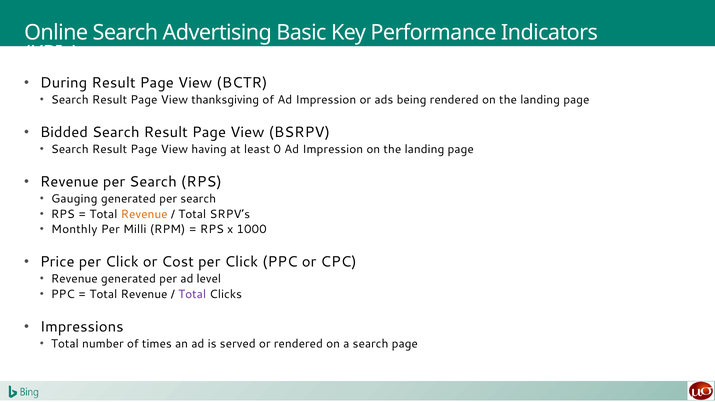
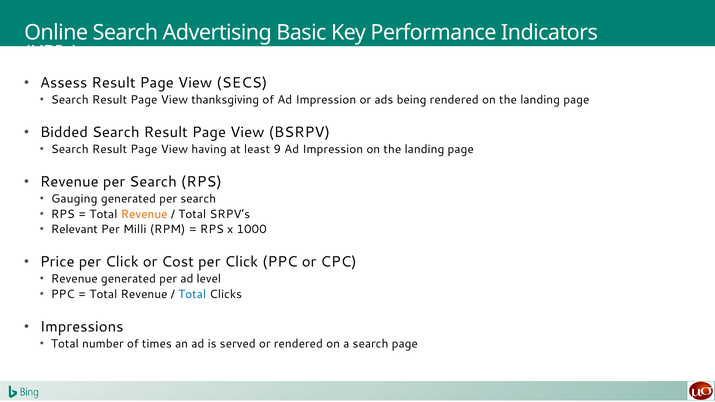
During: During -> Assess
BCTR: BCTR -> SECS
0: 0 -> 9
Monthly: Monthly -> Relevant
Total at (192, 294) colour: purple -> blue
